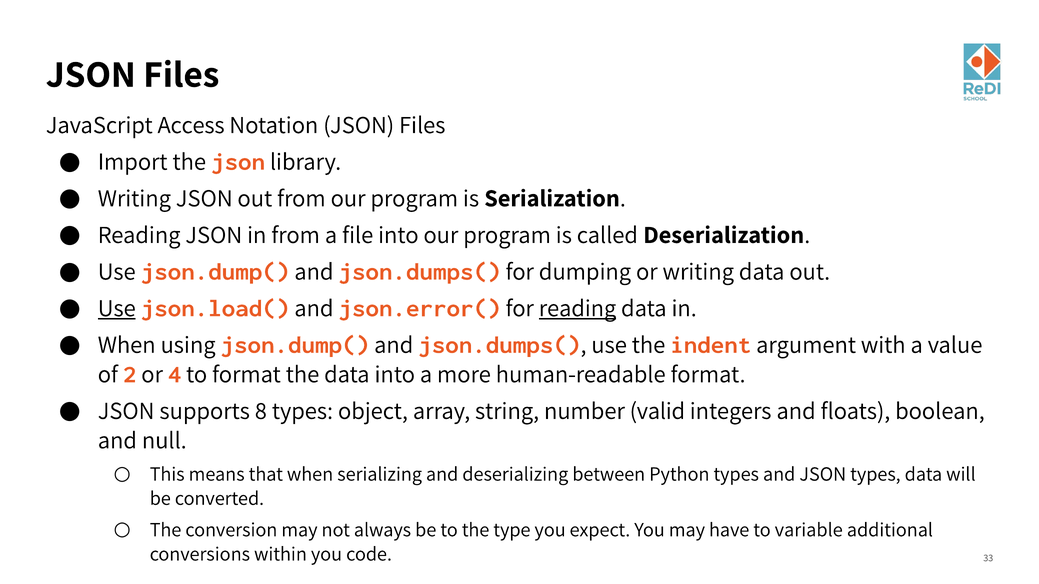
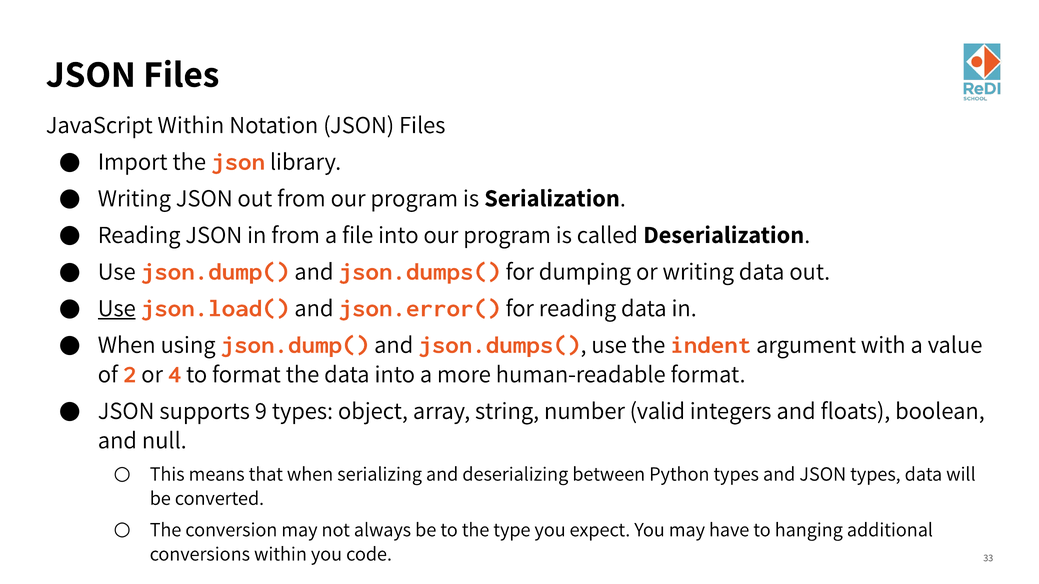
JavaScript Access: Access -> Within
reading at (578, 308) underline: present -> none
8: 8 -> 9
variable: variable -> hanging
